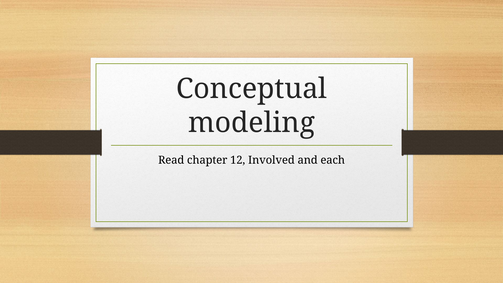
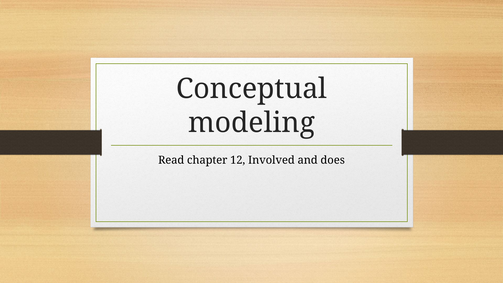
each: each -> does
